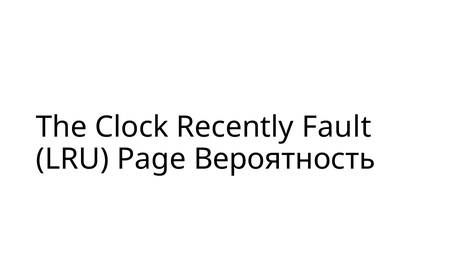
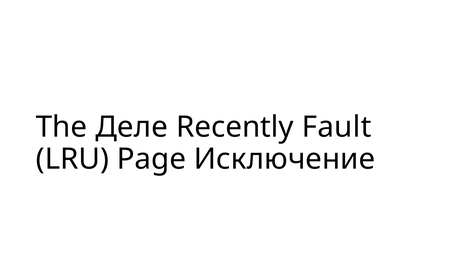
Clock: Clock -> Деле
Вероятность: Вероятность -> Исключение
